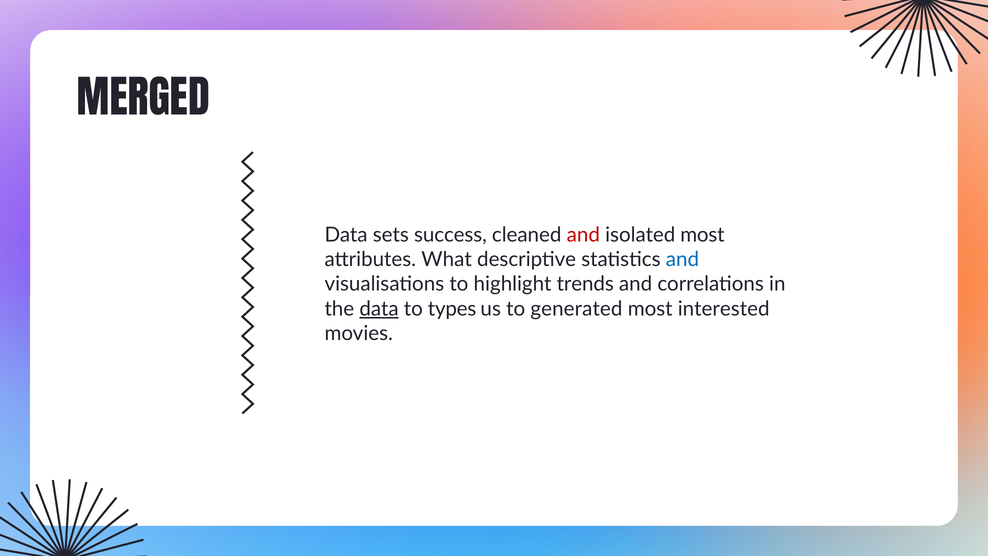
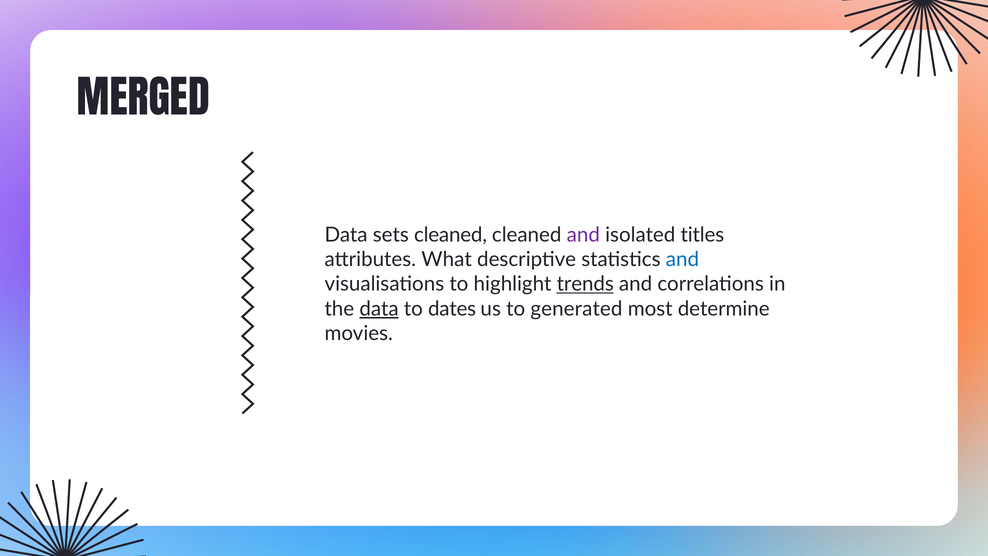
sets success: success -> cleaned
and at (583, 235) colour: red -> purple
isolated most: most -> titles
trends underline: none -> present
types: types -> dates
interested: interested -> determine
